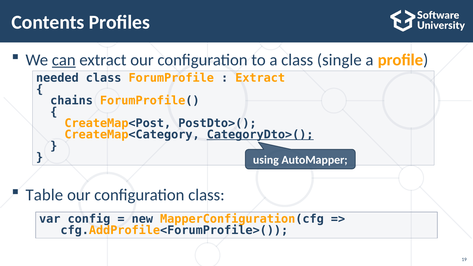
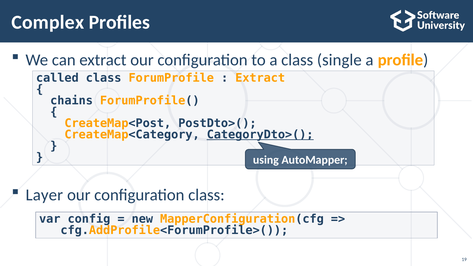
Contents: Contents -> Complex
can underline: present -> none
needed: needed -> called
Table: Table -> Layer
